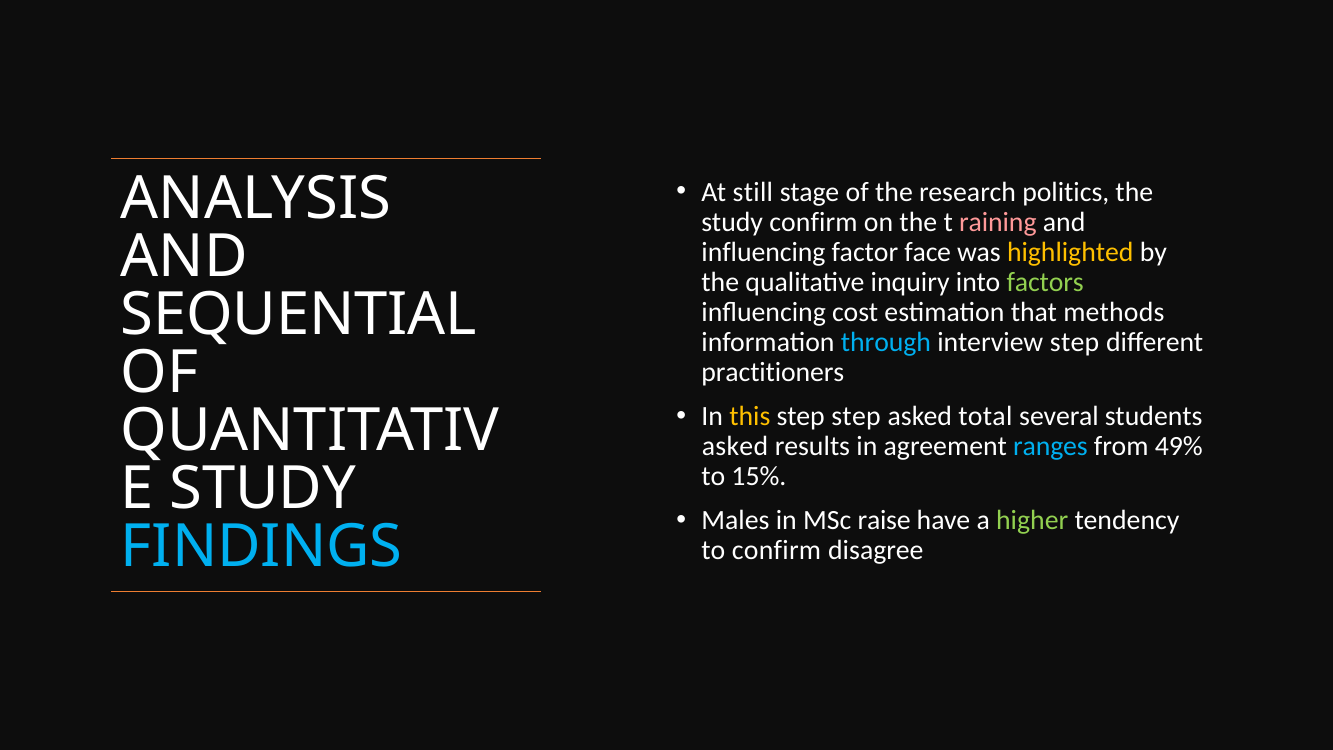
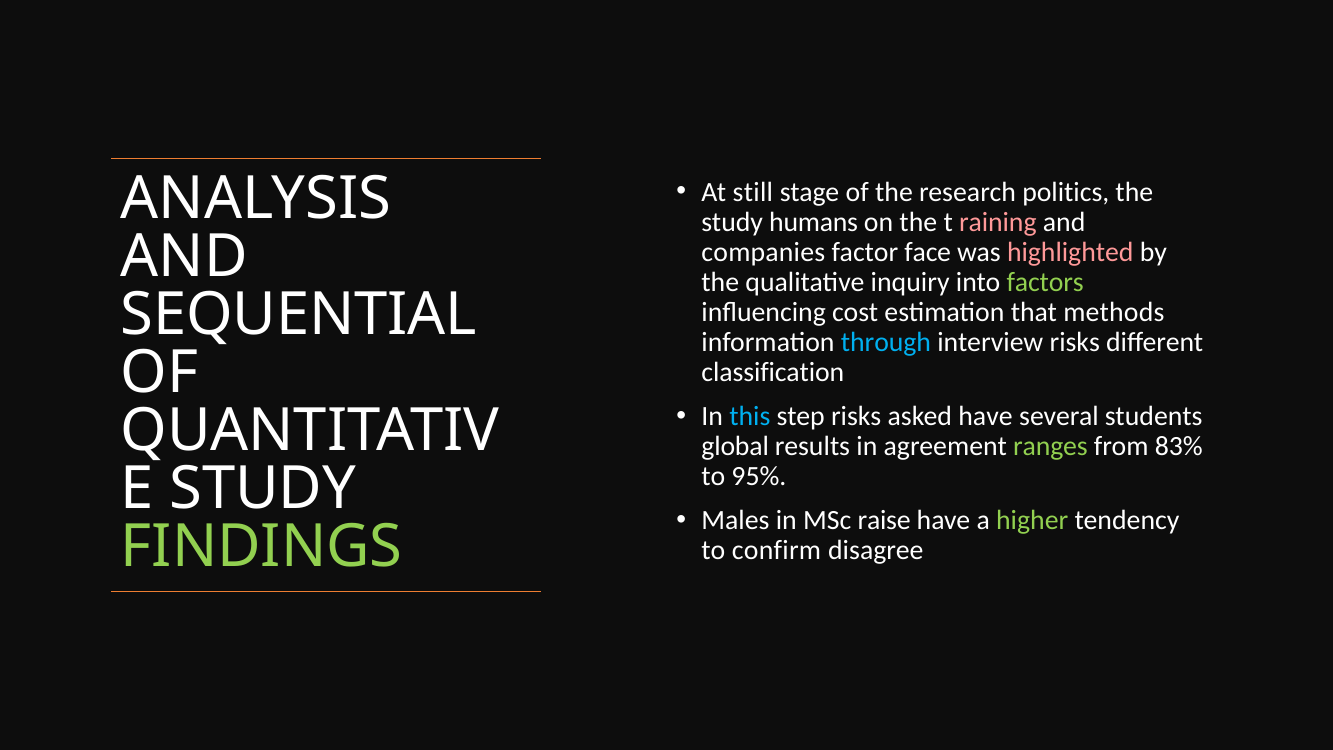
study confirm: confirm -> humans
influencing at (763, 252): influencing -> companies
highlighted colour: yellow -> pink
interview step: step -> risks
practitioners: practitioners -> classification
this colour: yellow -> light blue
step step: step -> risks
asked total: total -> have
asked at (735, 446): asked -> global
ranges colour: light blue -> light green
49%: 49% -> 83%
15%: 15% -> 95%
FINDINGS colour: light blue -> light green
